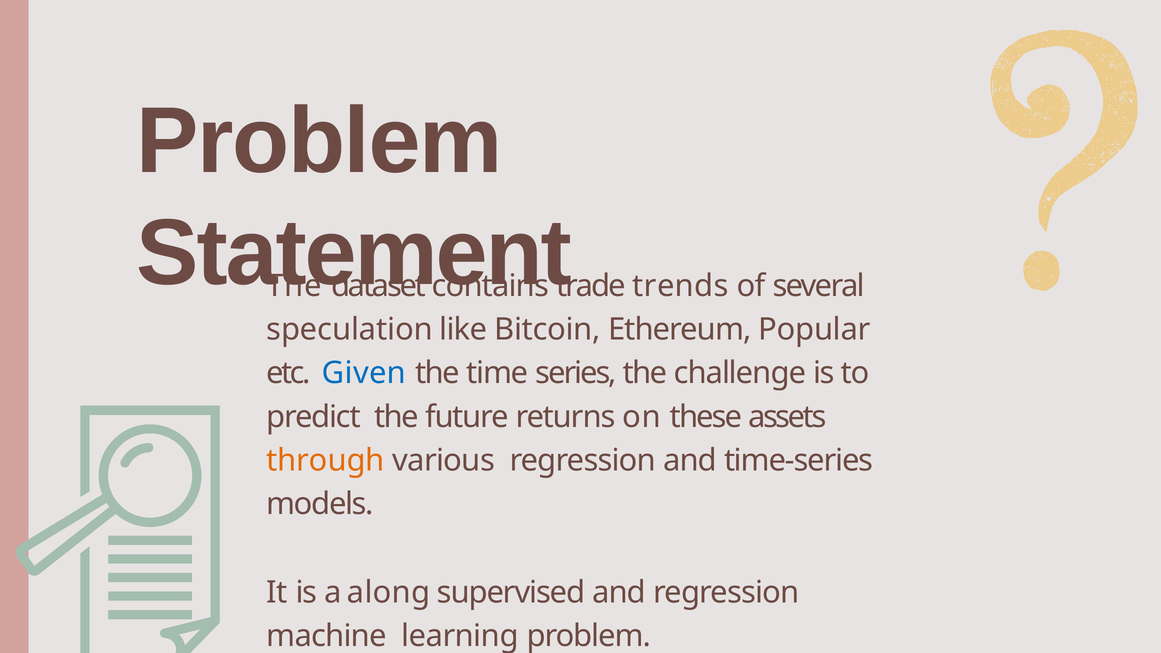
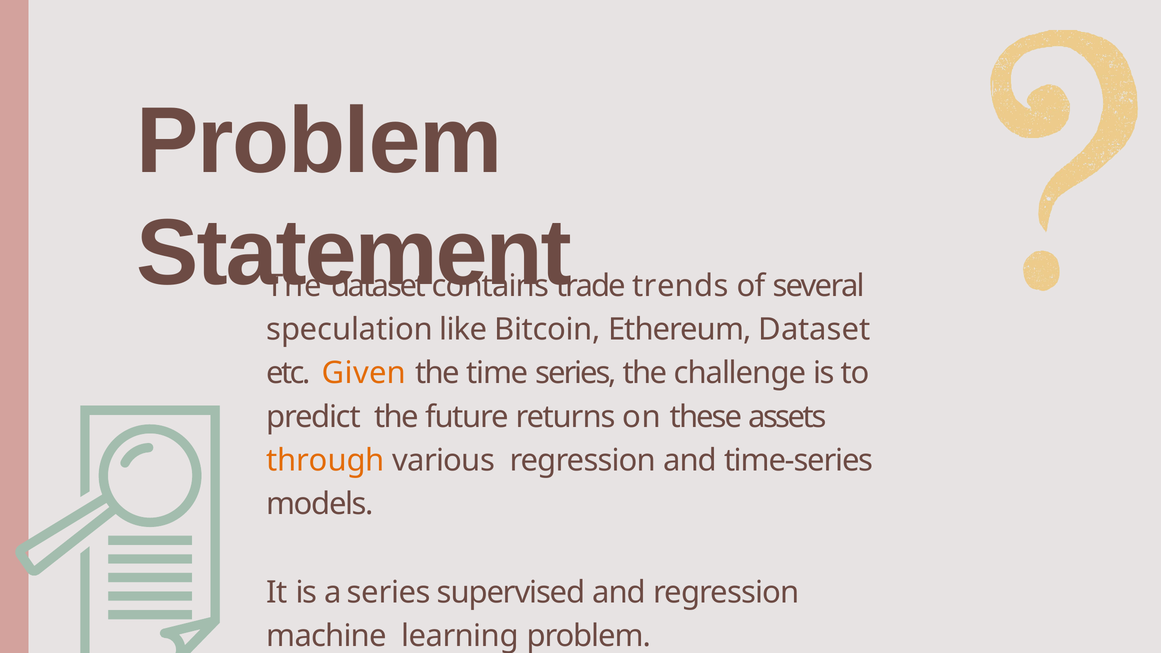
Ethereum Popular: Popular -> Dataset
Given colour: blue -> orange
a along: along -> series
